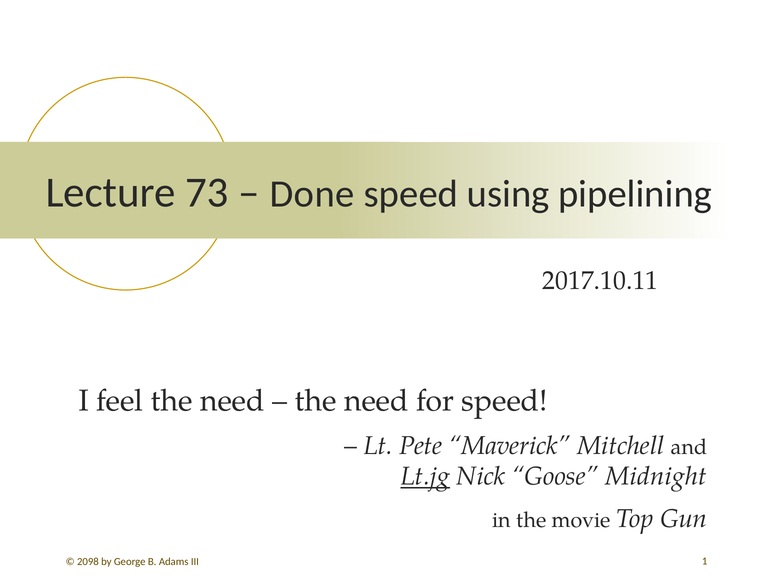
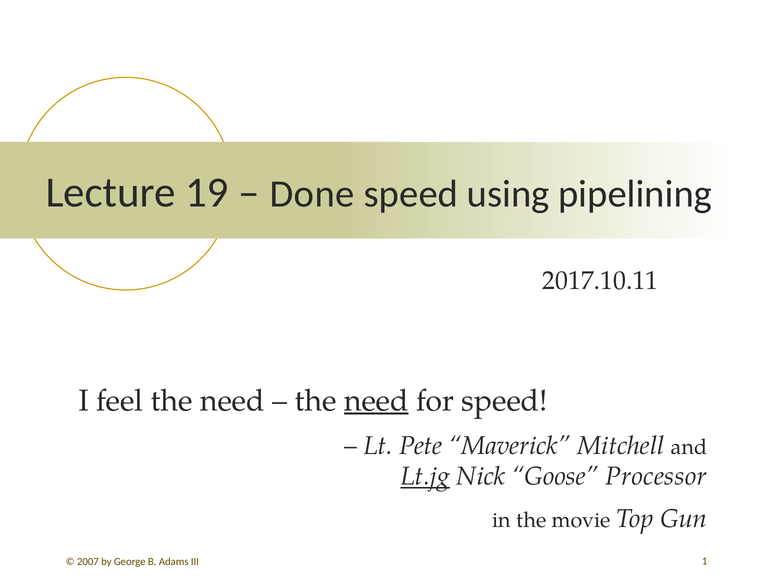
73: 73 -> 19
need at (376, 400) underline: none -> present
Midnight: Midnight -> Processor
2098: 2098 -> 2007
